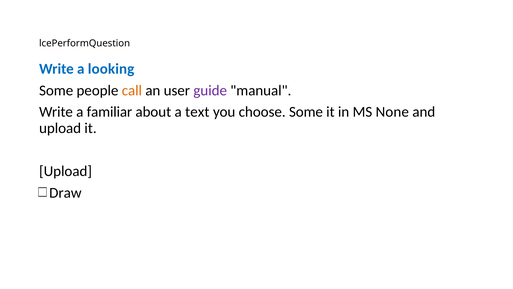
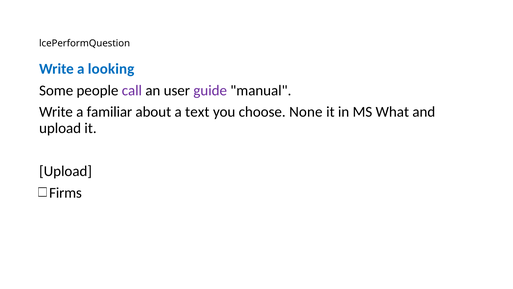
call colour: orange -> purple
choose Some: Some -> None
None: None -> What
Draw: Draw -> Firms
